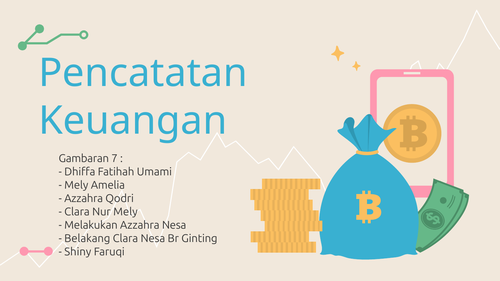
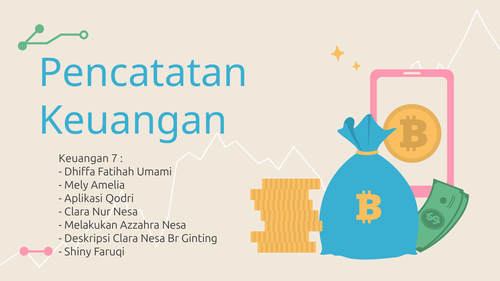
Gambaran at (84, 159): Gambaran -> Keuangan
Azzahra at (84, 199): Azzahra -> Aplikasi
Nur Mely: Mely -> Nesa
Belakang: Belakang -> Deskripsi
